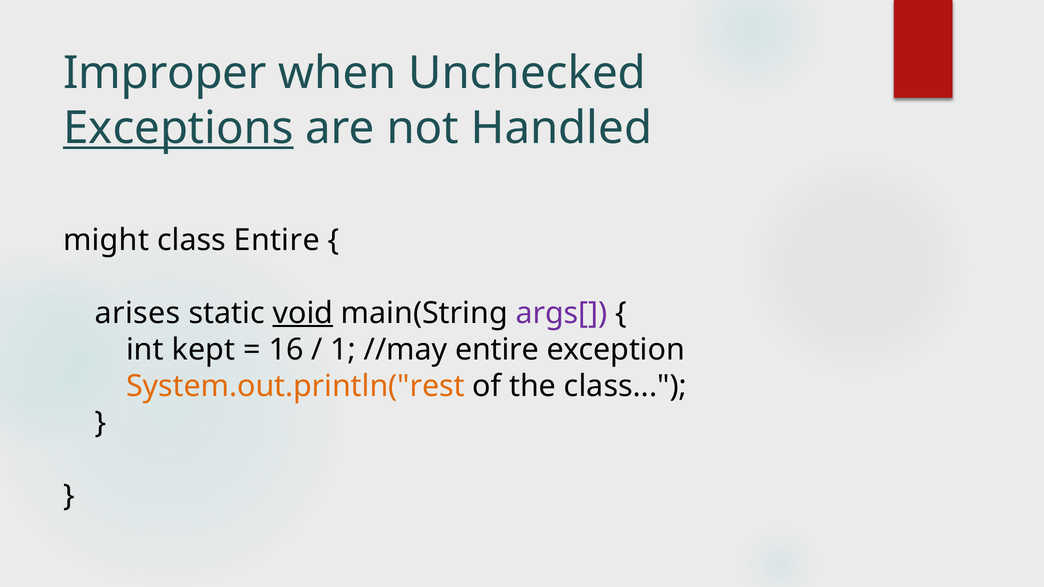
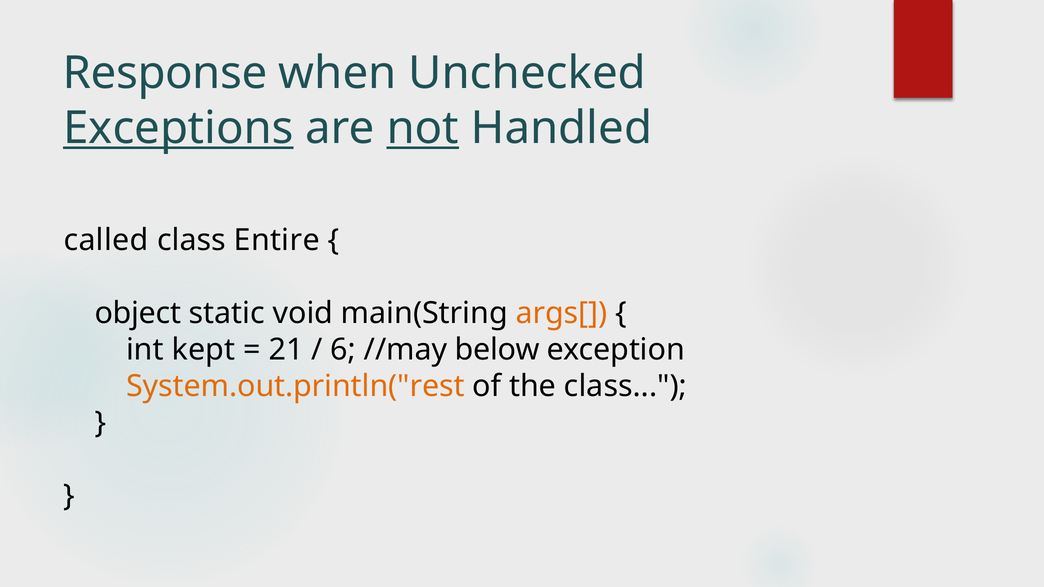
Improper: Improper -> Response
not underline: none -> present
might: might -> called
arises: arises -> object
void underline: present -> none
args[ colour: purple -> orange
16: 16 -> 21
1: 1 -> 6
//may entire: entire -> below
